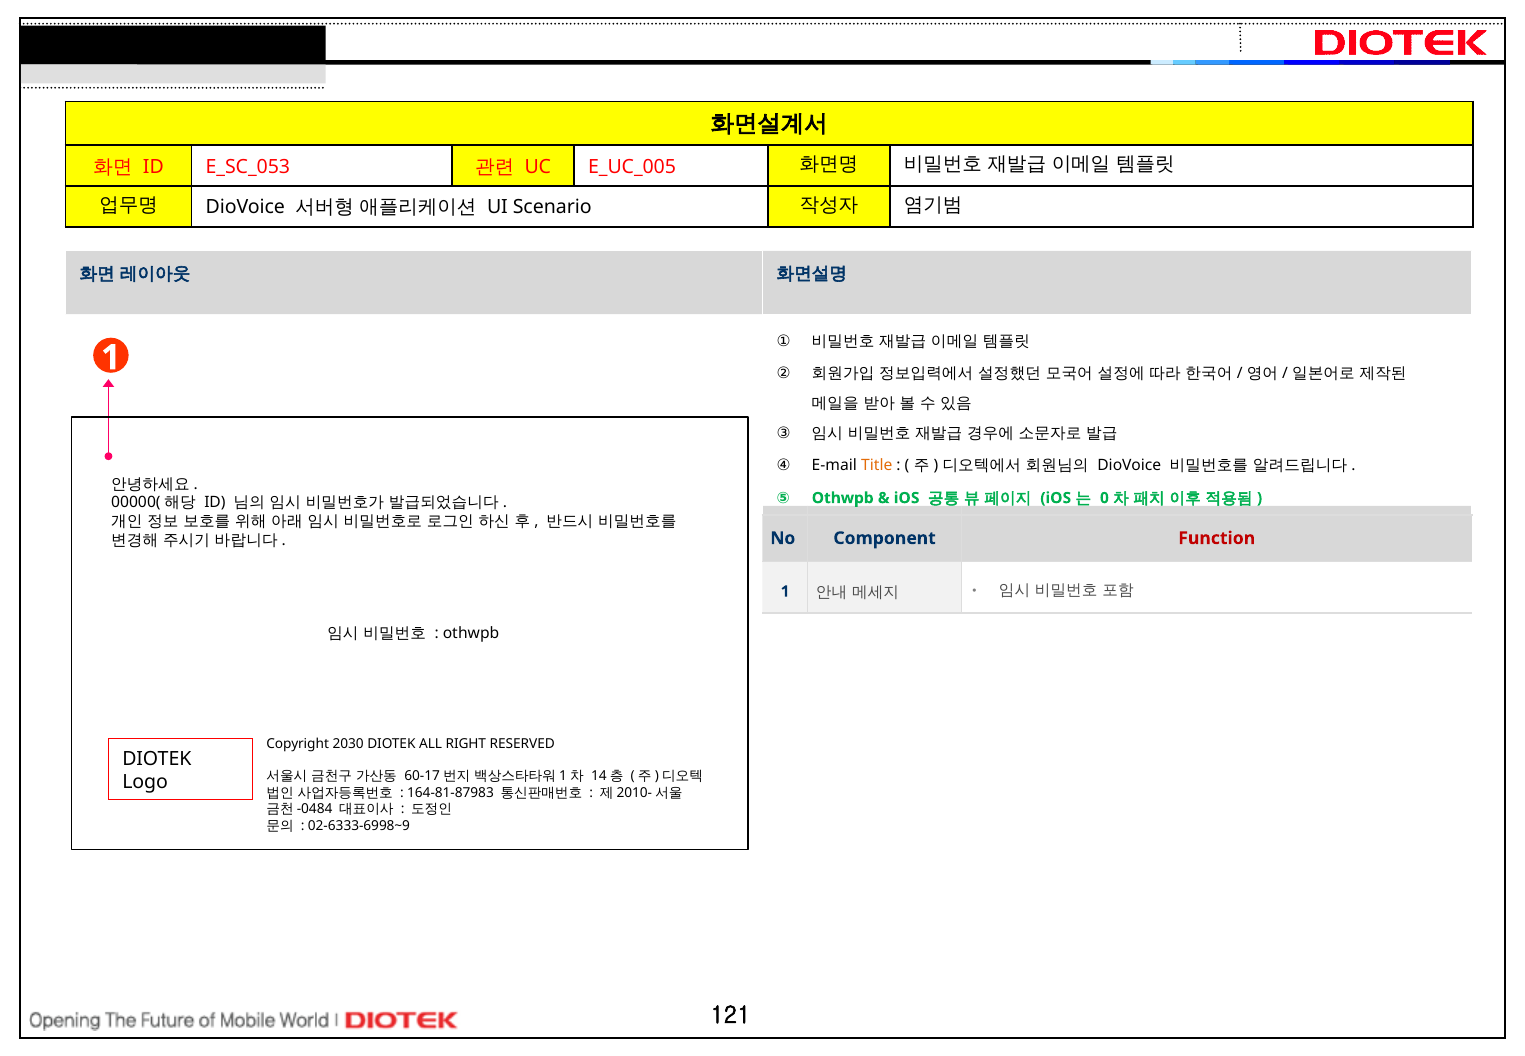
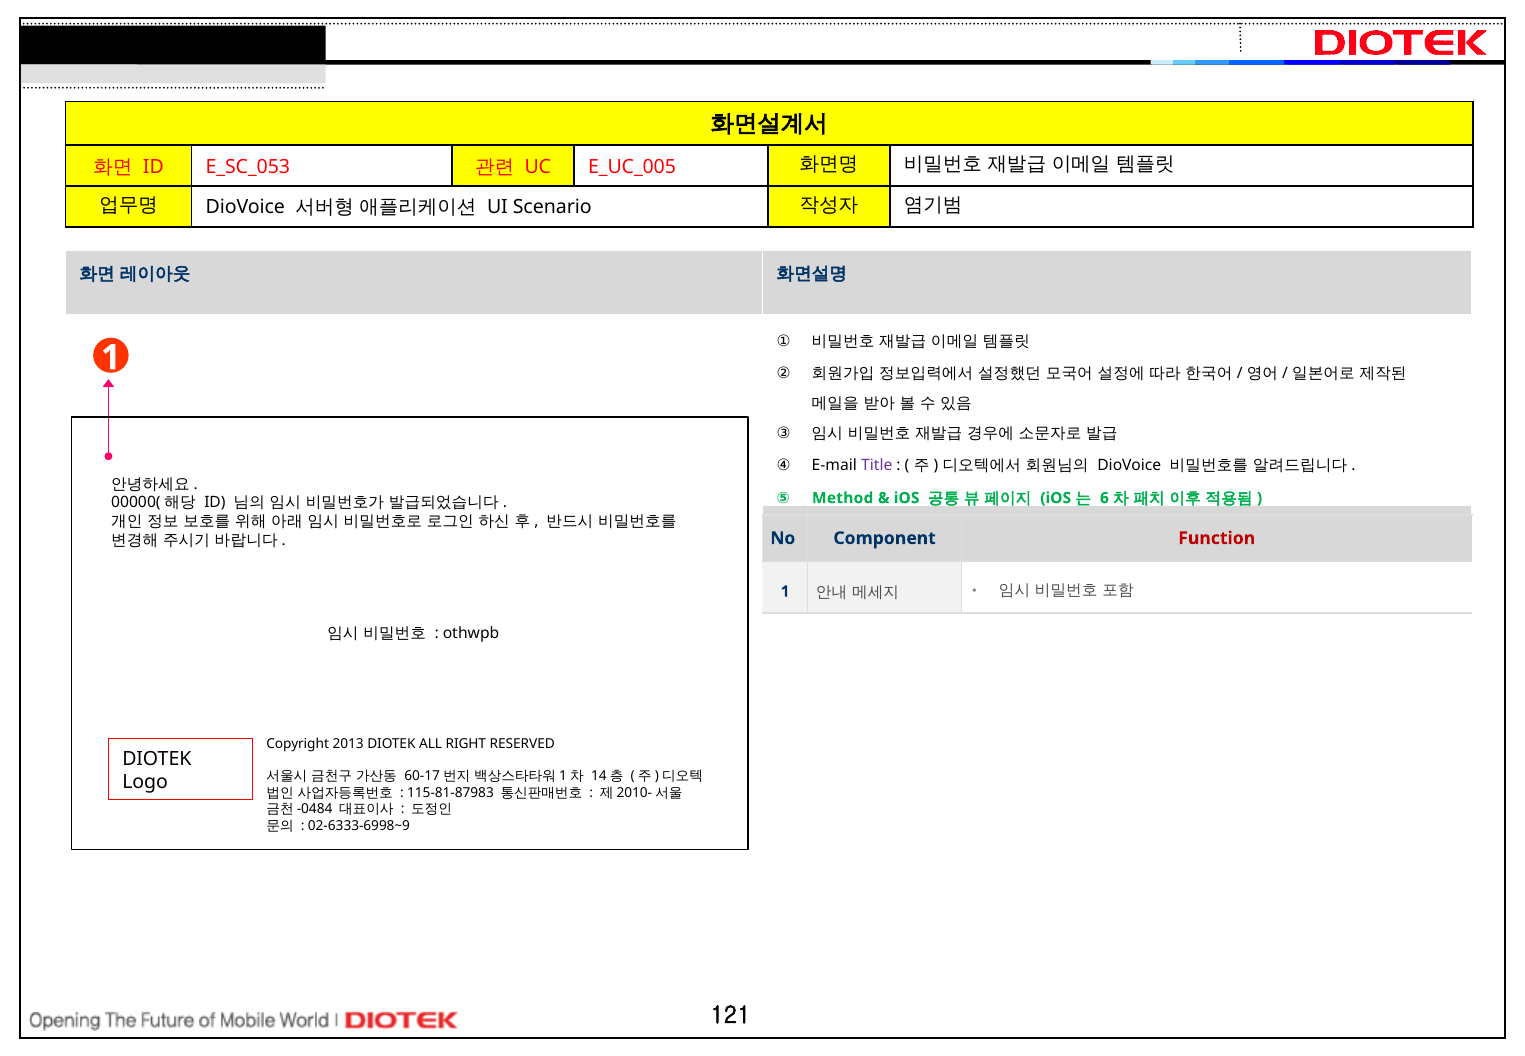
Title colour: orange -> purple
Othwpb at (843, 498): Othwpb -> Method
0: 0 -> 6
2030: 2030 -> 2013
164-81-87983: 164-81-87983 -> 115-81-87983
